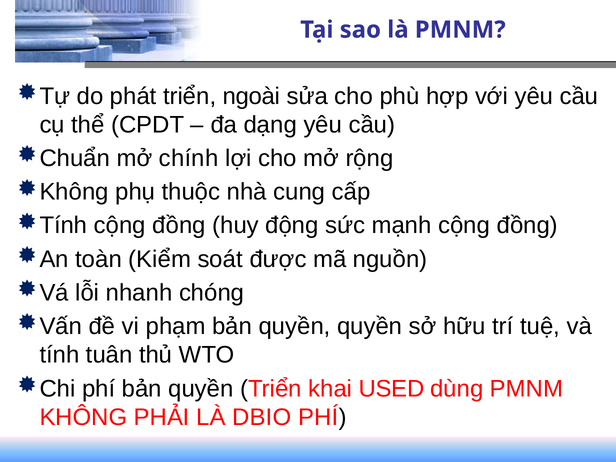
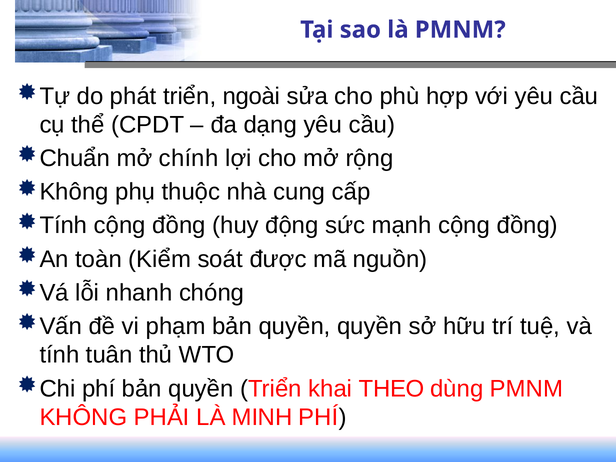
USED: USED -> THEO
DBIO: DBIO -> MINH
